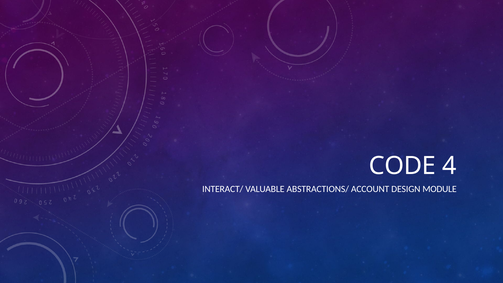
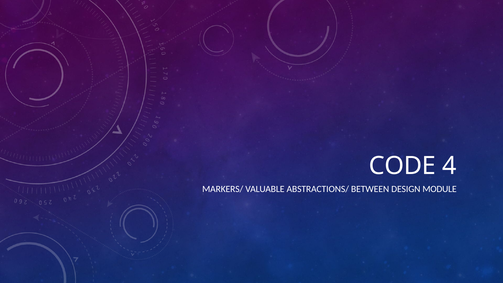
INTERACT/: INTERACT/ -> MARKERS/
ACCOUNT: ACCOUNT -> BETWEEN
